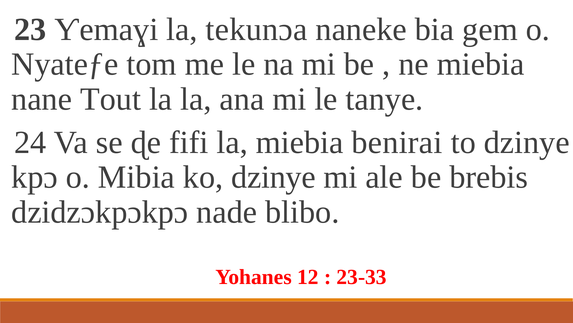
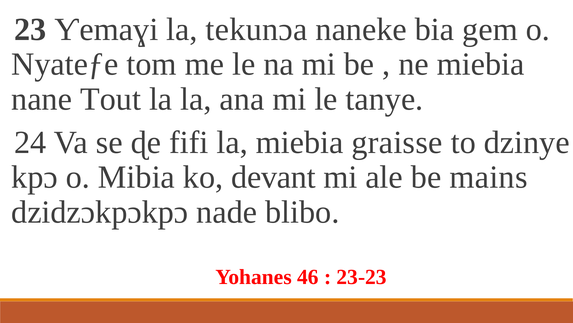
benirai: benirai -> graisse
ko dzinye: dzinye -> devant
brebis: brebis -> mains
12: 12 -> 46
23-33: 23-33 -> 23-23
